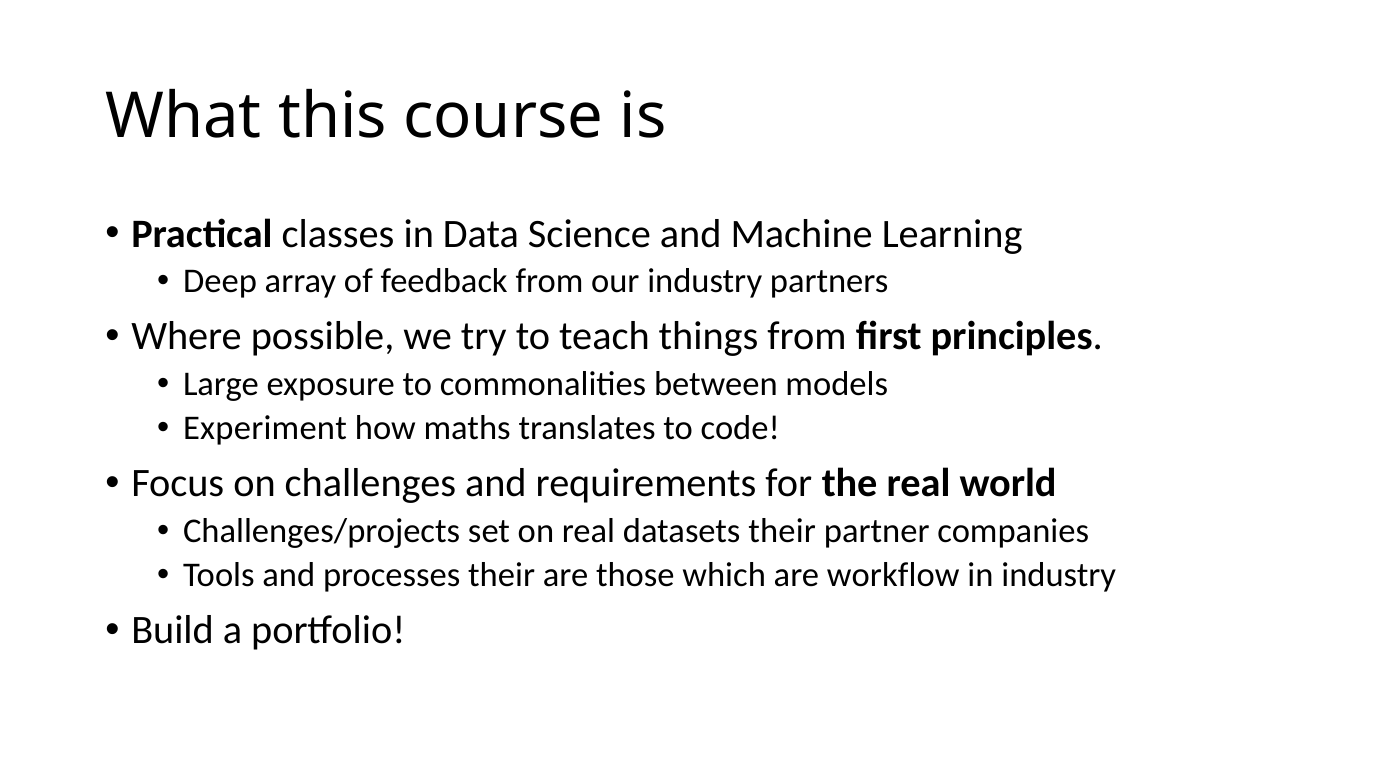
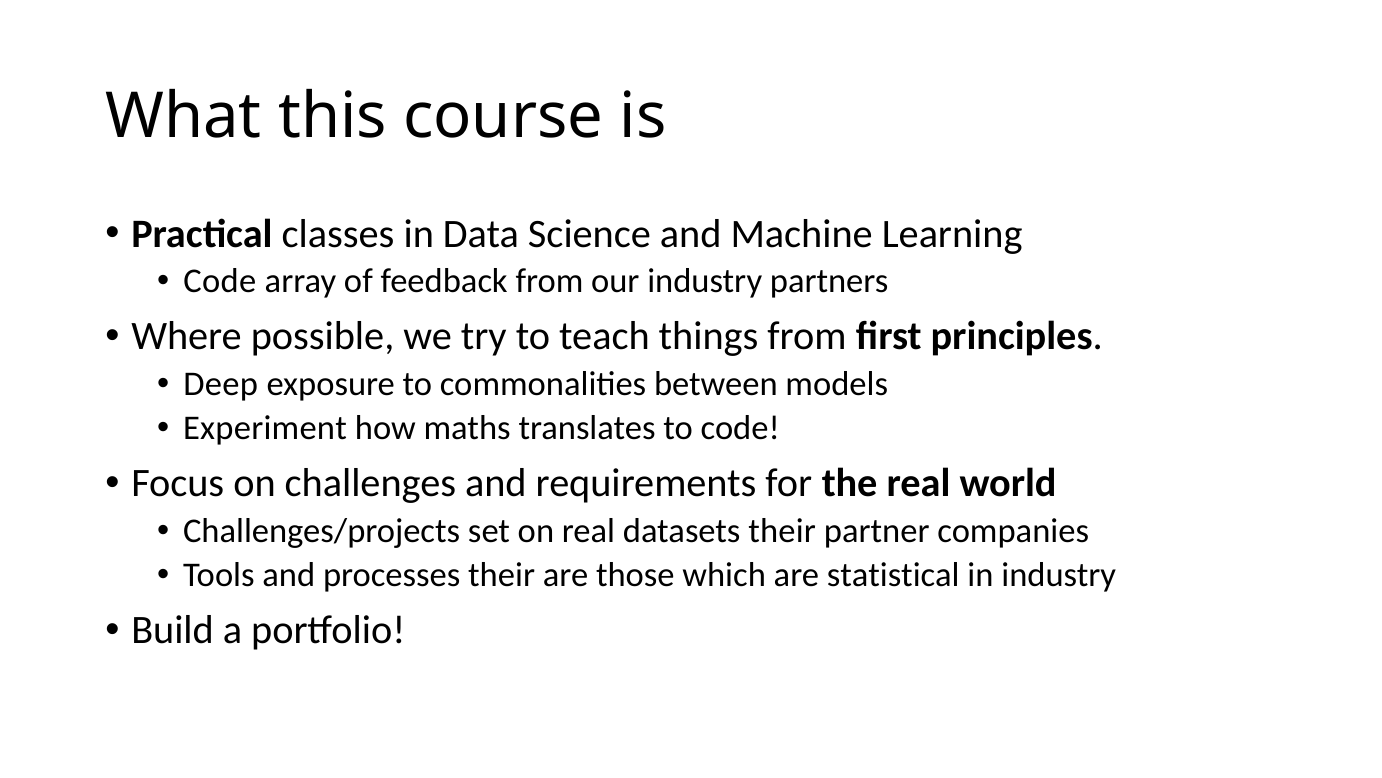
Deep at (220, 281): Deep -> Code
Large: Large -> Deep
workflow: workflow -> statistical
